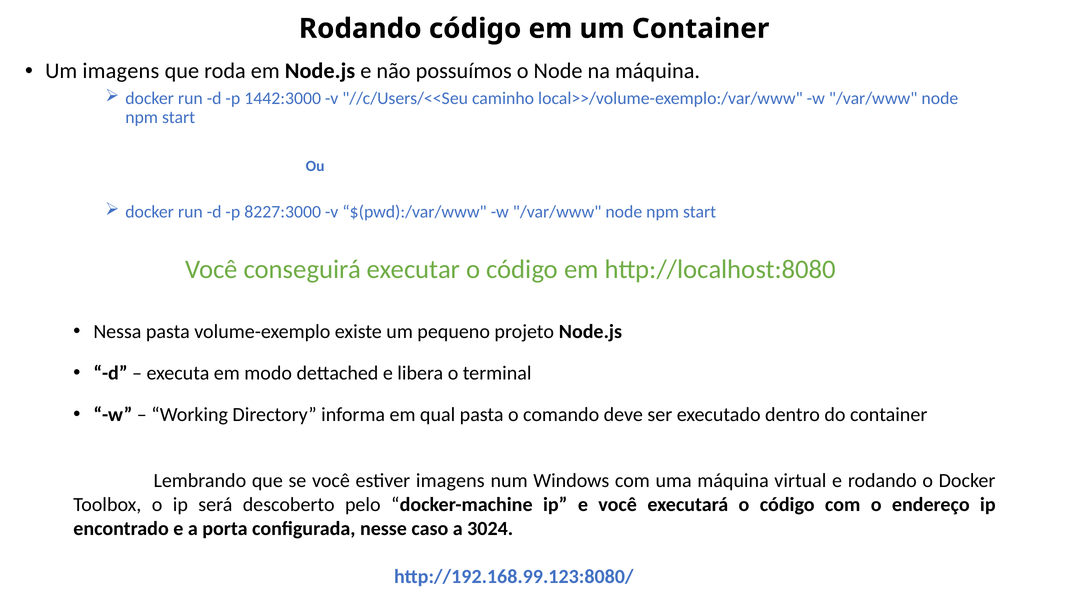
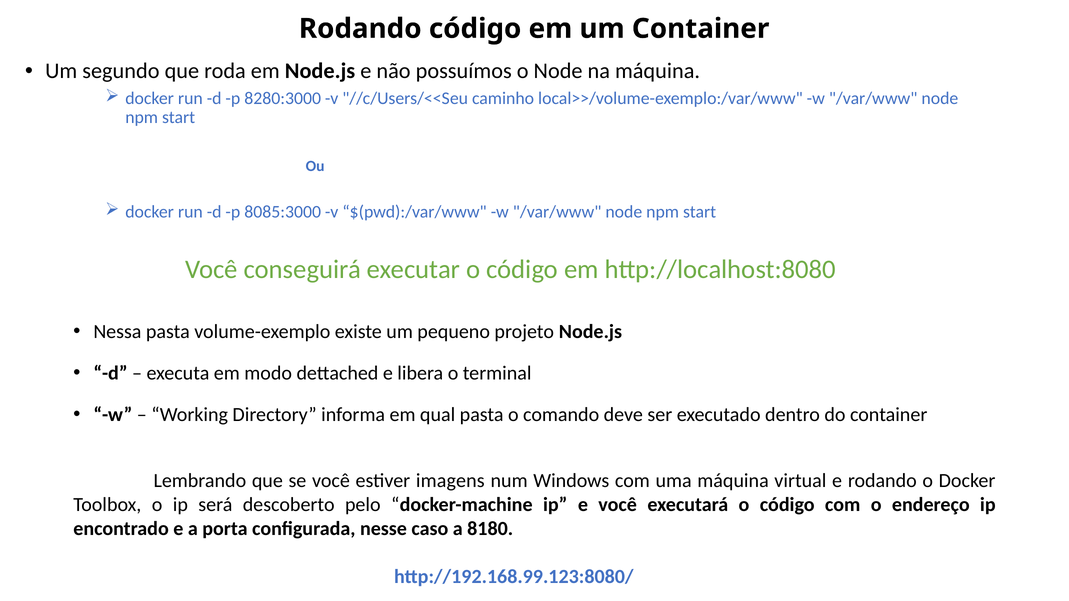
Um imagens: imagens -> segundo
1442:3000: 1442:3000 -> 8280:3000
8227:3000: 8227:3000 -> 8085:3000
3024: 3024 -> 8180
